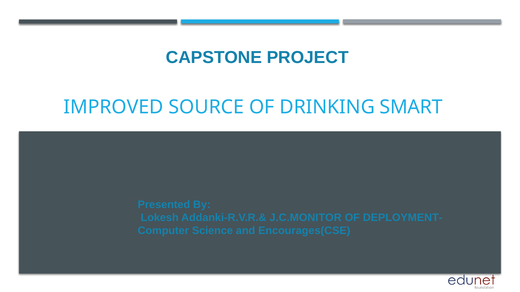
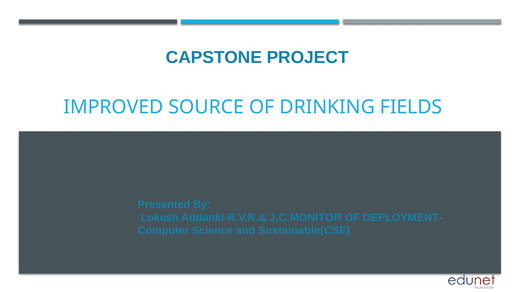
SMART: SMART -> FIELDS
Encourages(CSE: Encourages(CSE -> Sustainable(CSE
